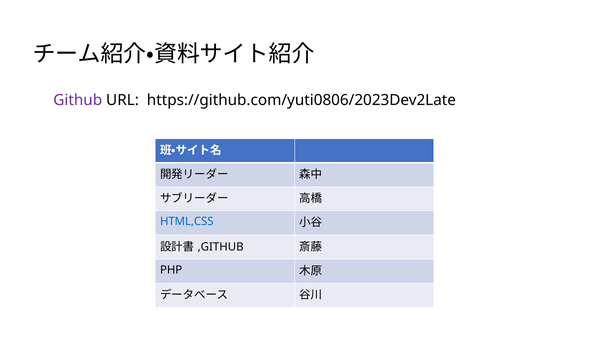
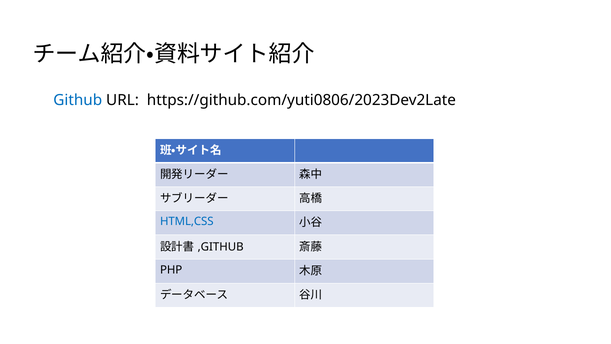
Github colour: purple -> blue
